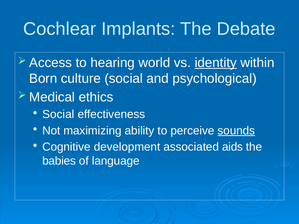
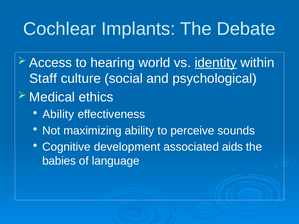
Born: Born -> Staff
Social at (58, 114): Social -> Ability
sounds underline: present -> none
